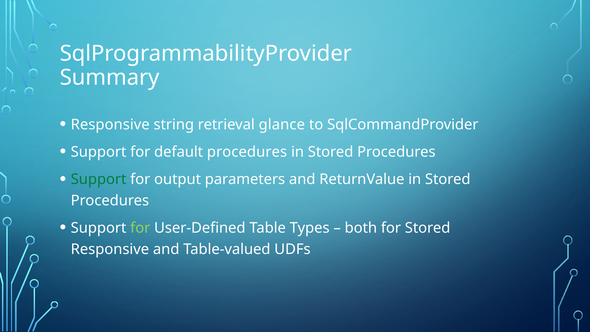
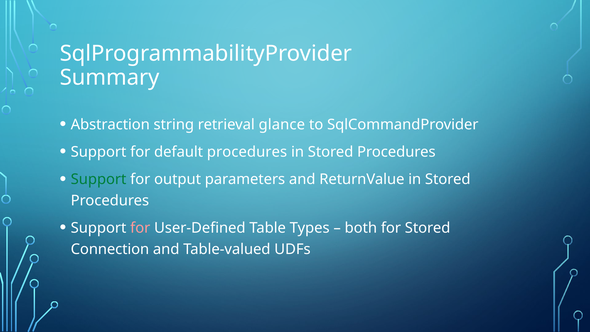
Responsive at (110, 124): Responsive -> Abstraction
for at (140, 228) colour: light green -> pink
Responsive at (110, 249): Responsive -> Connection
